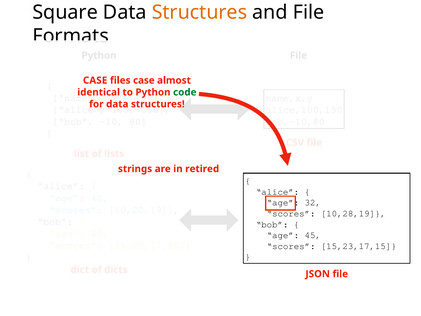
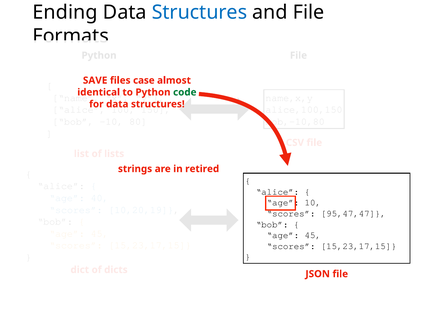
Square: Square -> Ending
Structures at (199, 12) colour: orange -> blue
CASE at (95, 80): CASE -> SAVE
32: 32 -> 10
10,28,19: 10,28,19 -> 95,47,47
